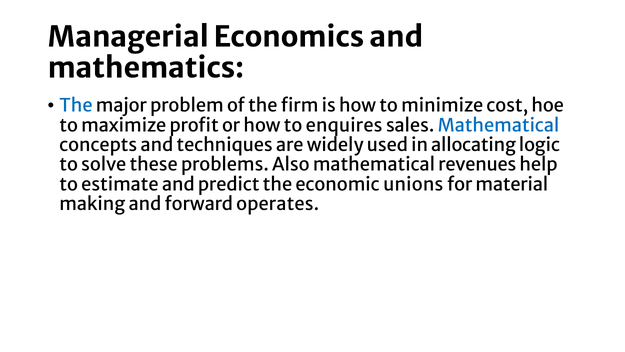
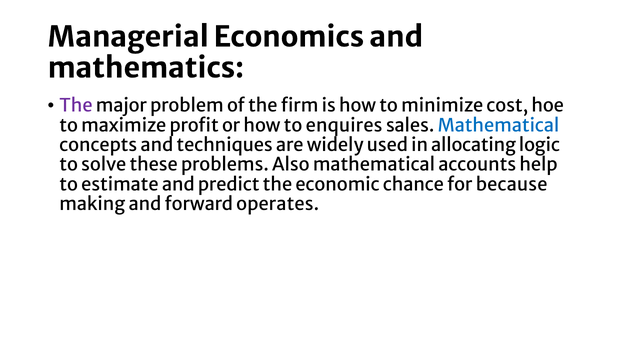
The at (76, 106) colour: blue -> purple
revenues: revenues -> accounts
unions: unions -> chance
material: material -> because
